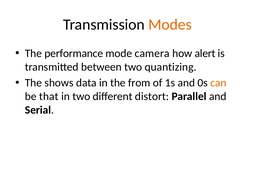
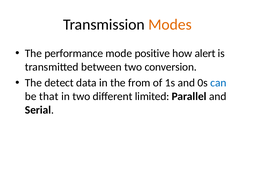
camera: camera -> positive
quantizing: quantizing -> conversion
shows: shows -> detect
can colour: orange -> blue
distort: distort -> limited
